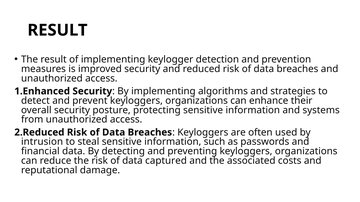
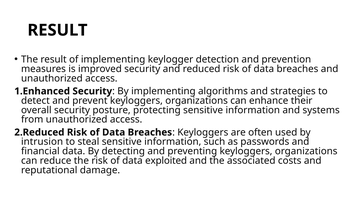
captured: captured -> exploited
